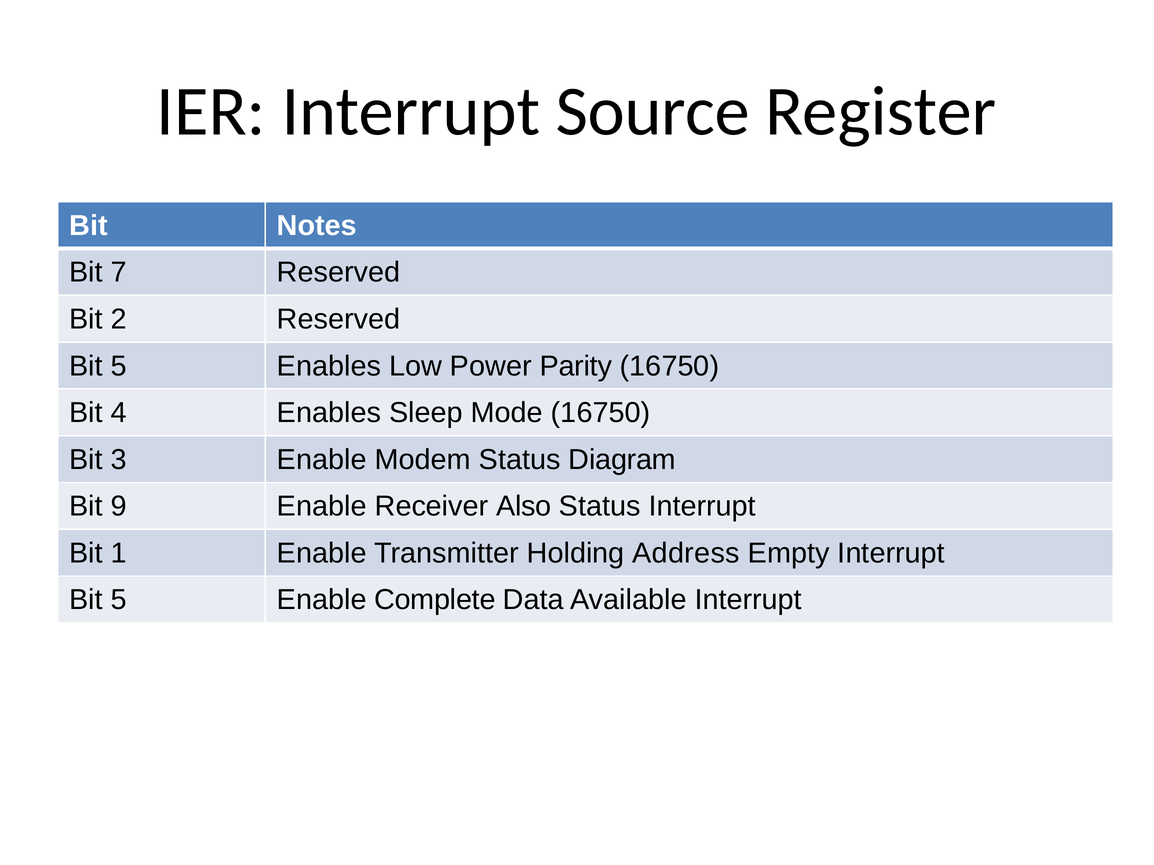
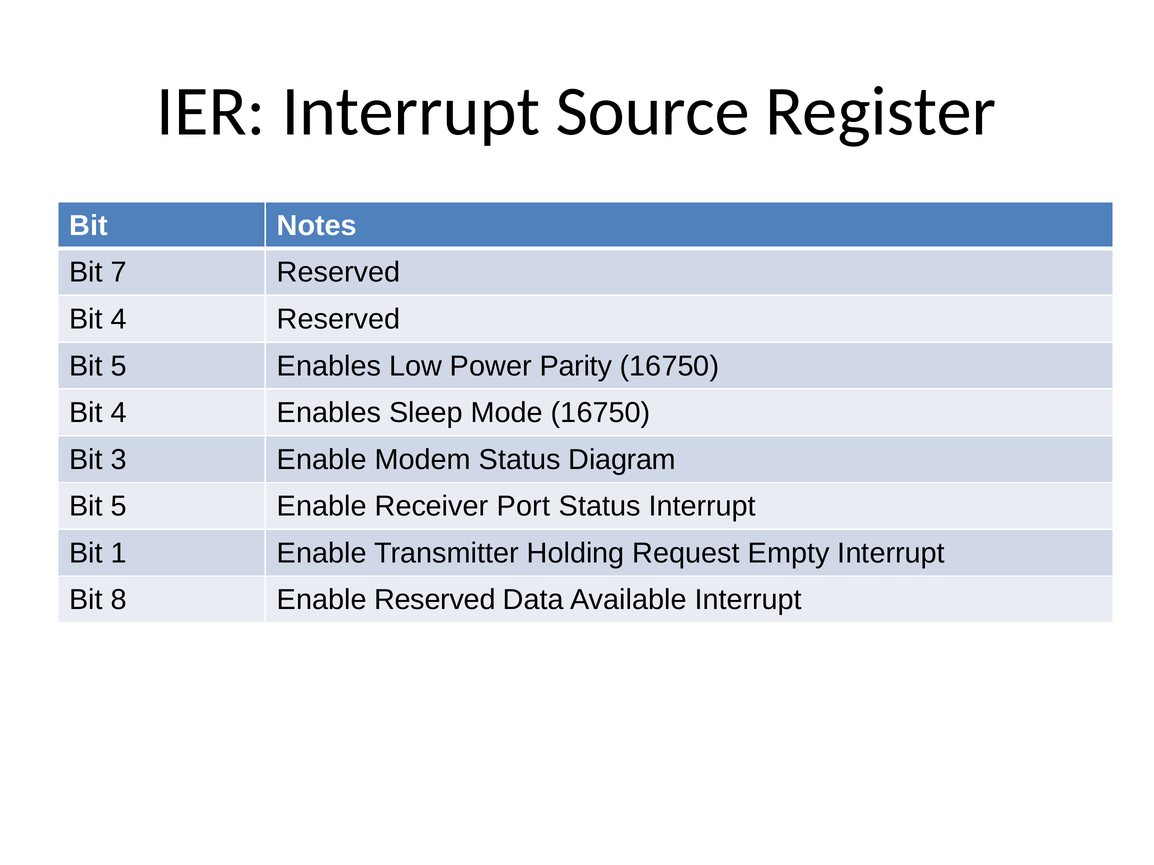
2 at (119, 319): 2 -> 4
9 at (119, 507): 9 -> 5
Also: Also -> Port
Address: Address -> Request
5 at (119, 600): 5 -> 8
Enable Complete: Complete -> Reserved
